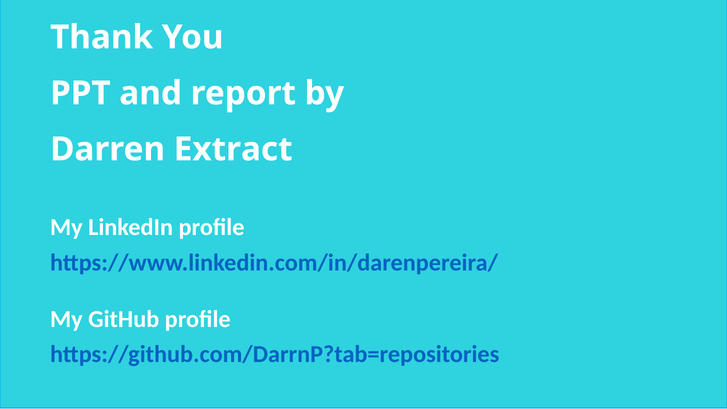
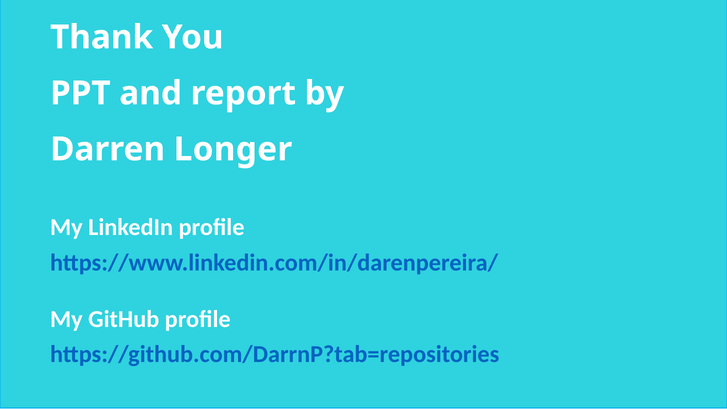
Extract: Extract -> Longer
